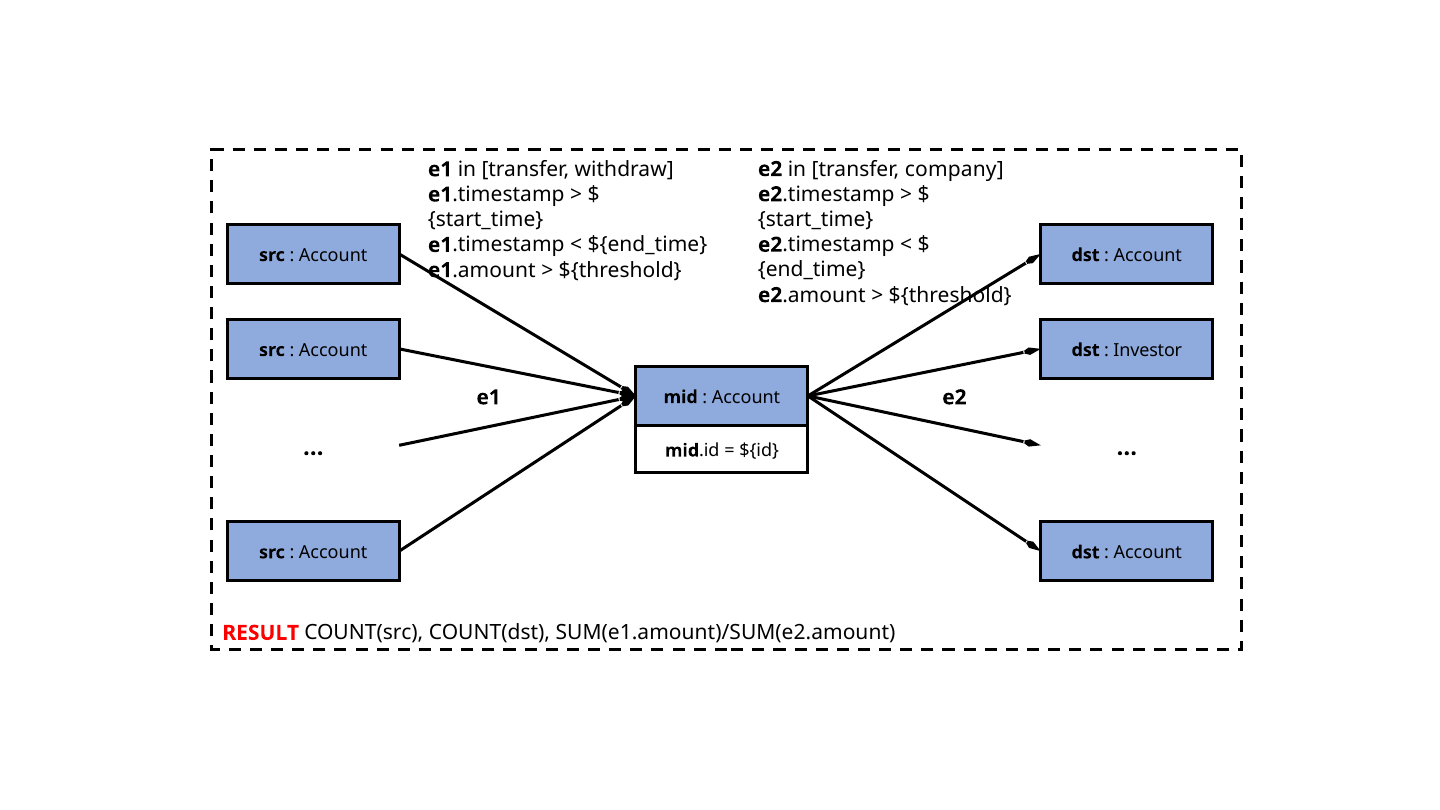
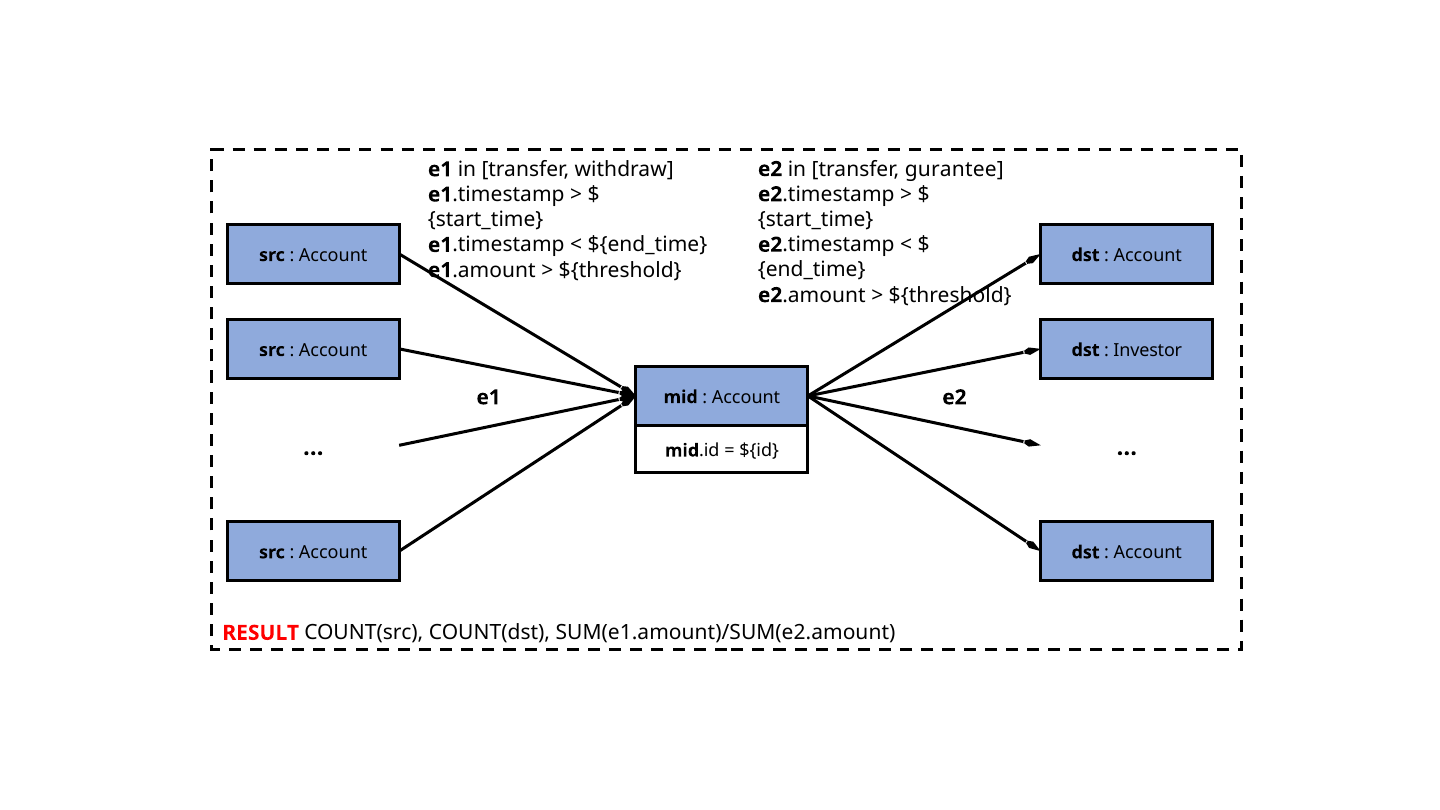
company: company -> gurantee
